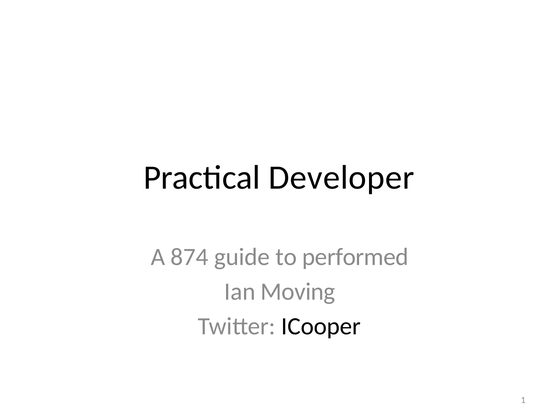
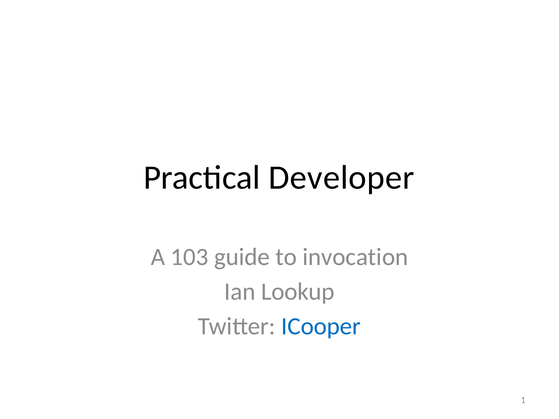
874: 874 -> 103
performed: performed -> invocation
Moving: Moving -> Lookup
ICooper colour: black -> blue
